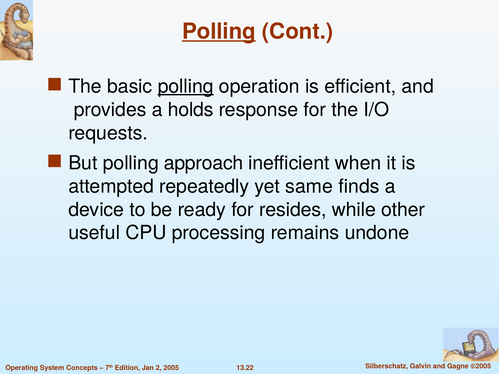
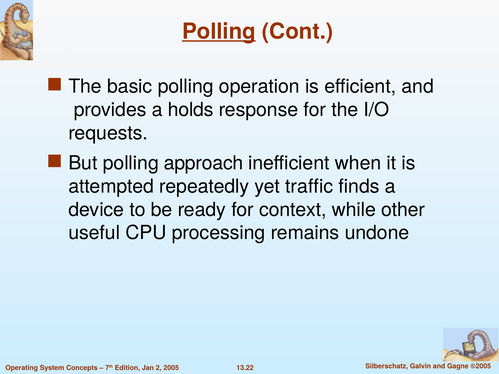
polling at (186, 86) underline: present -> none
same: same -> traffic
resides: resides -> context
